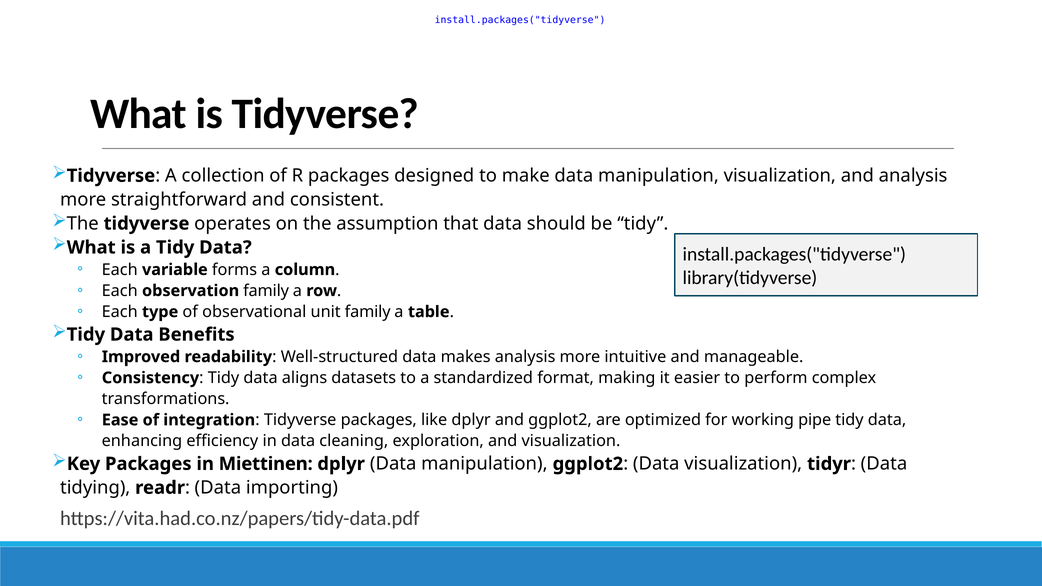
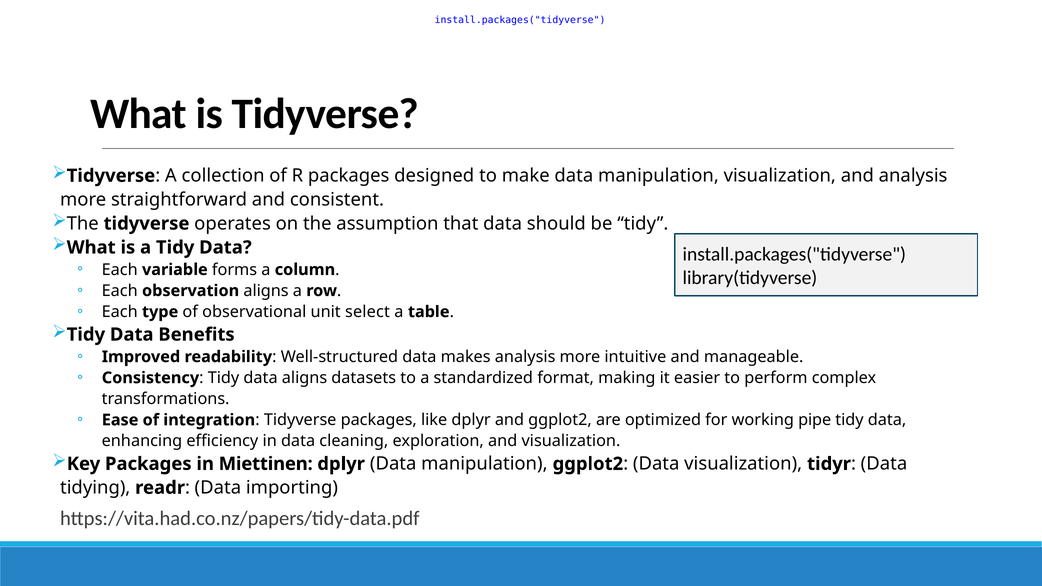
observation family: family -> aligns
unit family: family -> select
